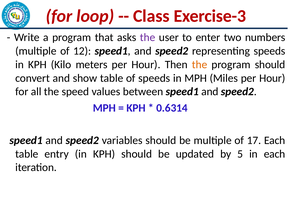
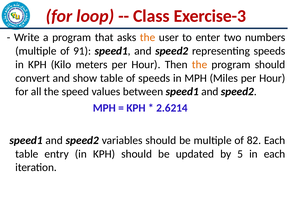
the at (148, 37) colour: purple -> orange
12: 12 -> 91
0.6314: 0.6314 -> 2.6214
17: 17 -> 82
